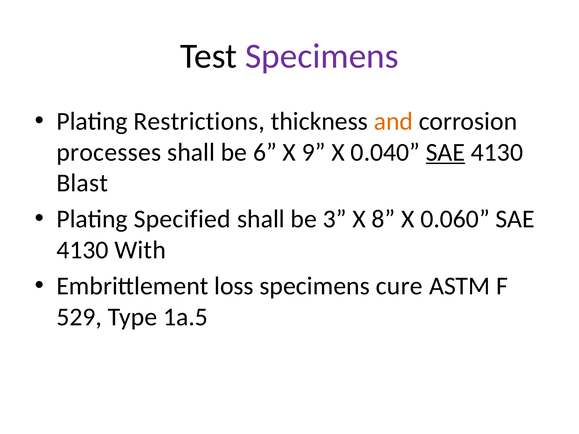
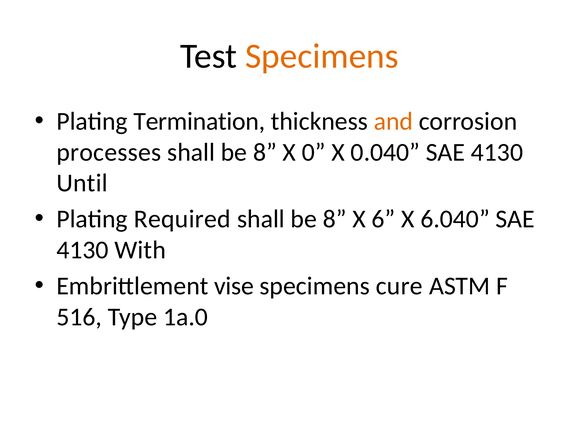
Specimens at (322, 56) colour: purple -> orange
Restrictions: Restrictions -> Termination
6 at (265, 152): 6 -> 8
9: 9 -> 0
SAE at (445, 152) underline: present -> none
Blast: Blast -> Until
Specified: Specified -> Required
3 at (335, 219): 3 -> 8
8: 8 -> 6
0.060: 0.060 -> 6.040
loss: loss -> vise
529: 529 -> 516
1a.5: 1a.5 -> 1a.0
